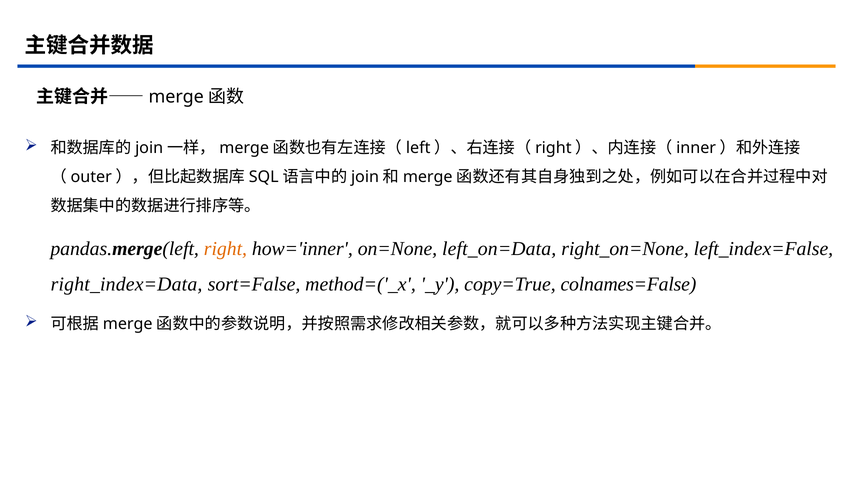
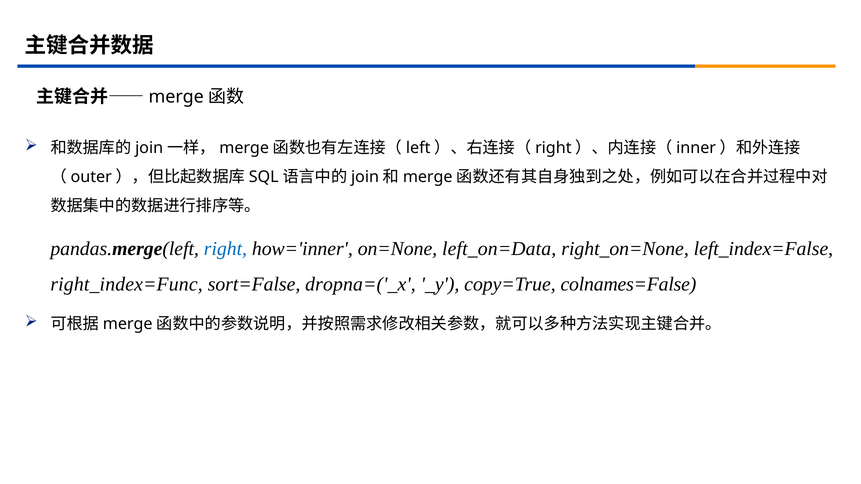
right colour: orange -> blue
right_index=Data: right_index=Data -> right_index=Func
method=('_x: method=('_x -> dropna=('_x
